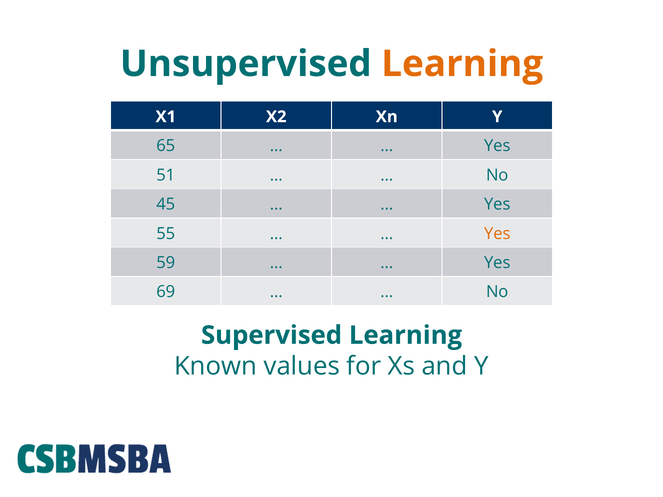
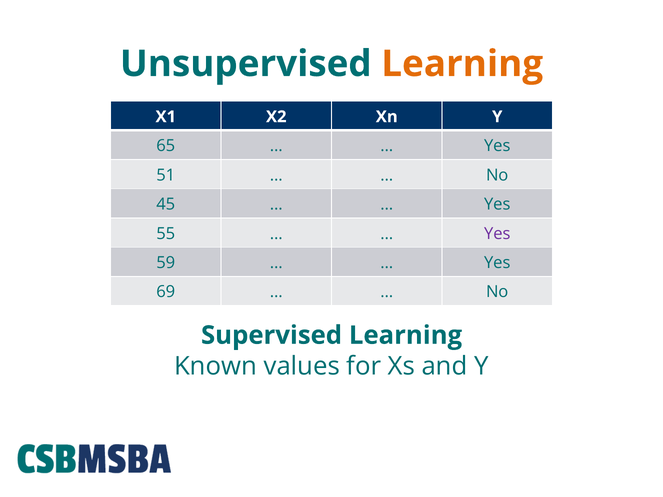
Yes at (497, 234) colour: orange -> purple
